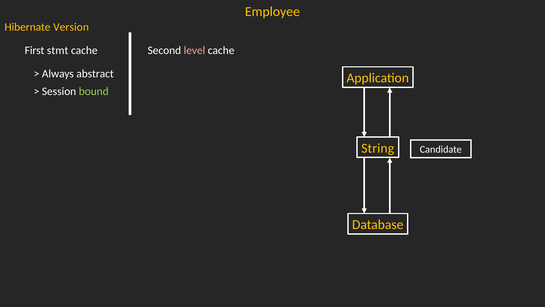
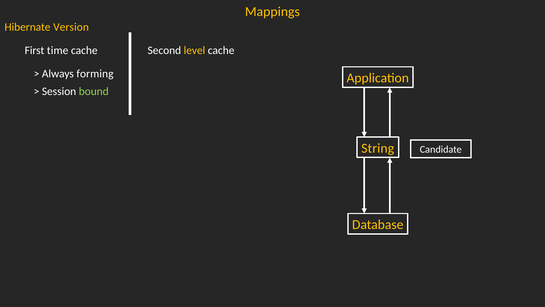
Employee: Employee -> Mappings
stmt: stmt -> time
level colour: pink -> yellow
abstract: abstract -> forming
